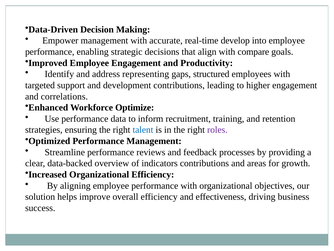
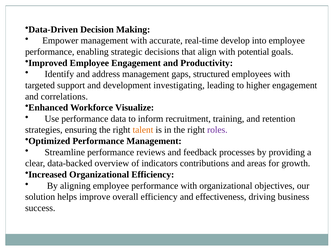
compare: compare -> potential
address representing: representing -> management
development contributions: contributions -> investigating
Optimize: Optimize -> Visualize
talent colour: blue -> orange
